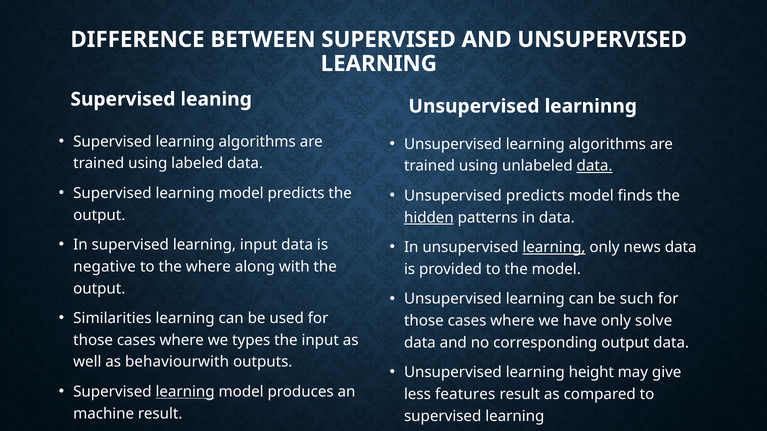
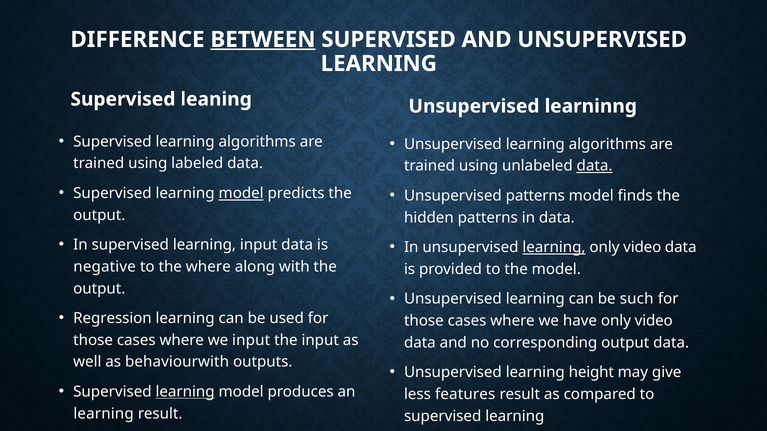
BETWEEN underline: none -> present
model at (241, 193) underline: none -> present
Unsupervised predicts: predicts -> patterns
hidden underline: present -> none
news at (642, 248): news -> video
Similarities: Similarities -> Regression
have only solve: solve -> video
we types: types -> input
machine at (104, 414): machine -> learning
